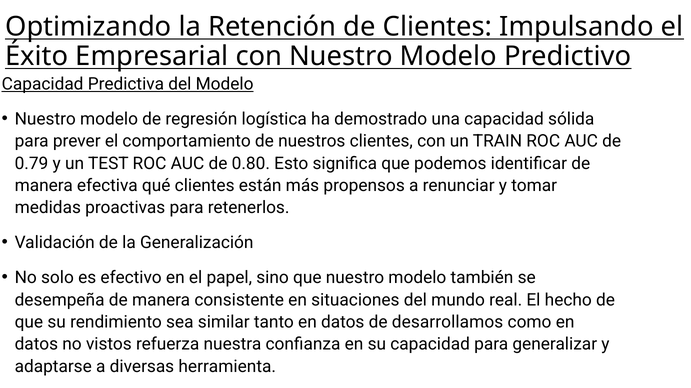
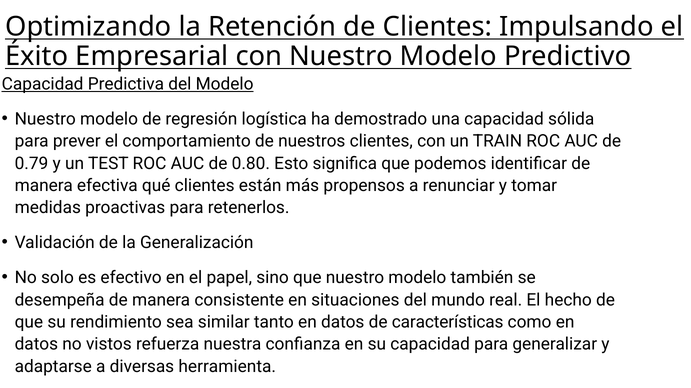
desarrollamos: desarrollamos -> características
